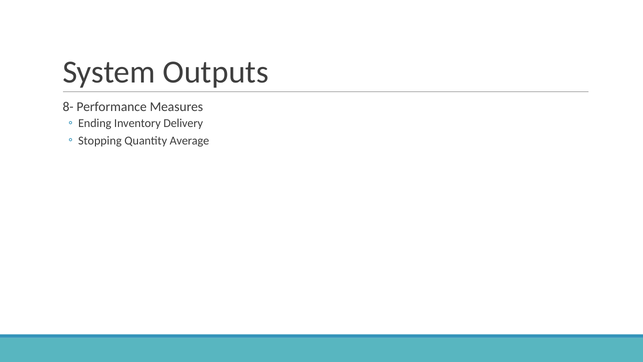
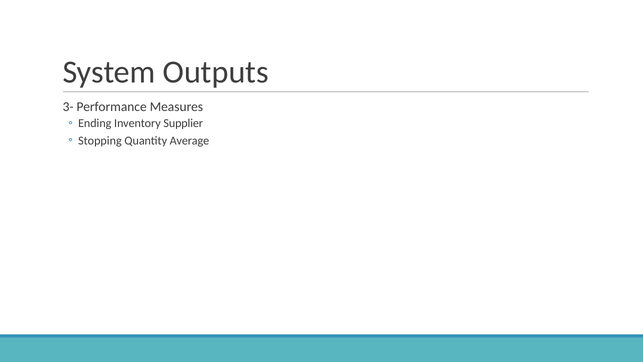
8-: 8- -> 3-
Delivery: Delivery -> Supplier
